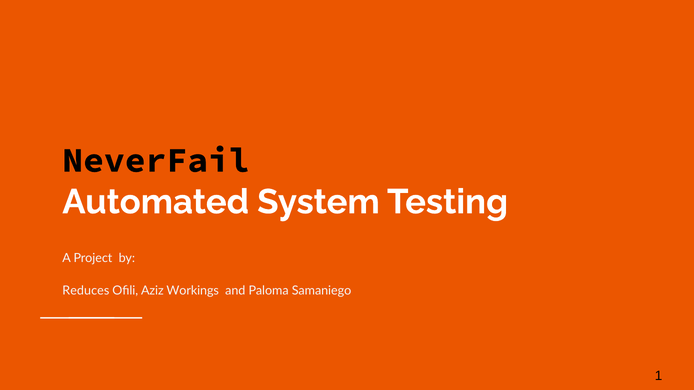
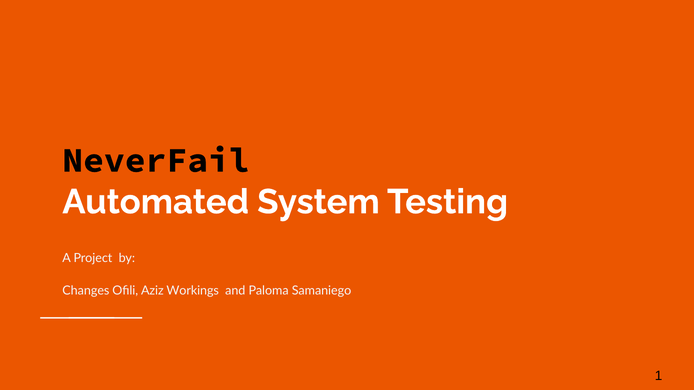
Reduces: Reduces -> Changes
